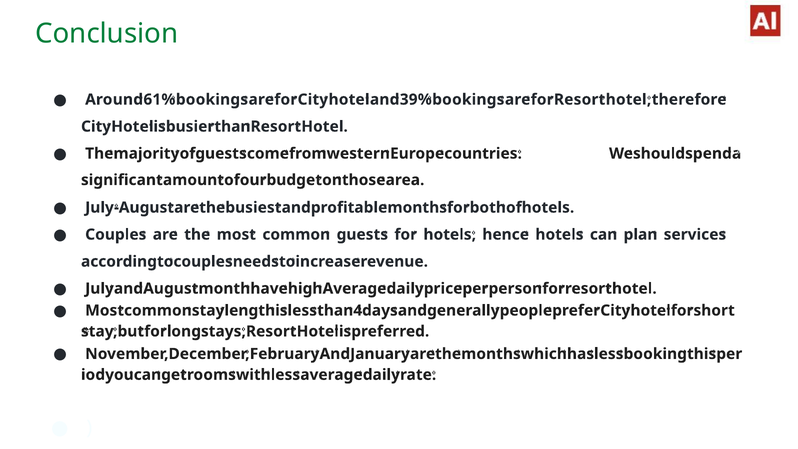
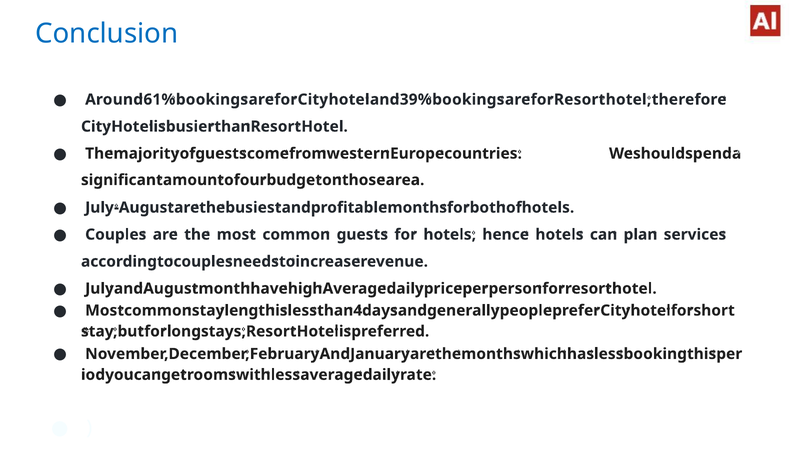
Conclusion colour: green -> blue
